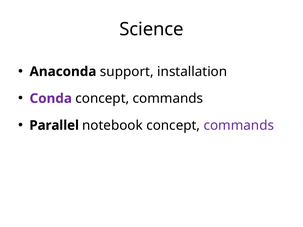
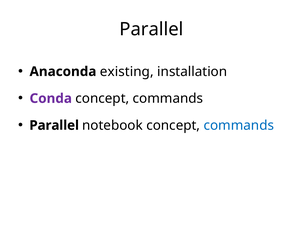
Science at (152, 29): Science -> Parallel
support: support -> existing
commands at (239, 126) colour: purple -> blue
